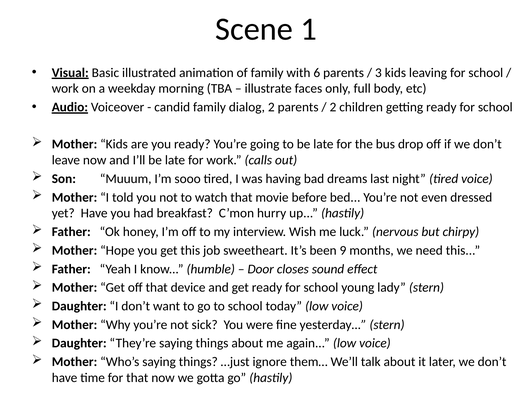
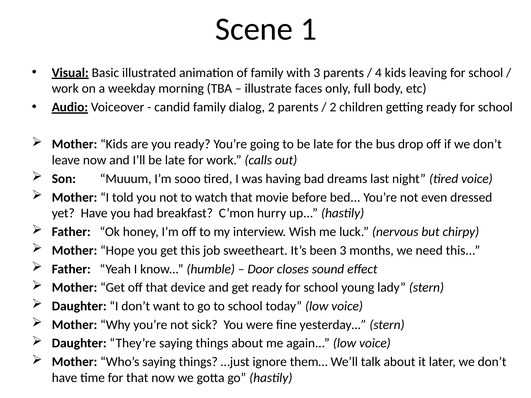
with 6: 6 -> 3
3: 3 -> 4
been 9: 9 -> 3
